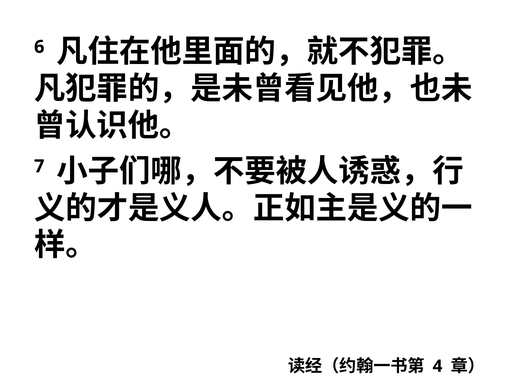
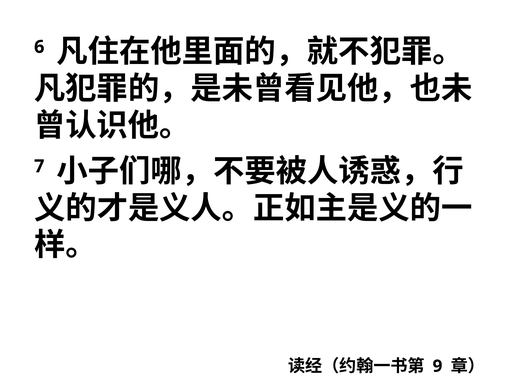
4: 4 -> 9
